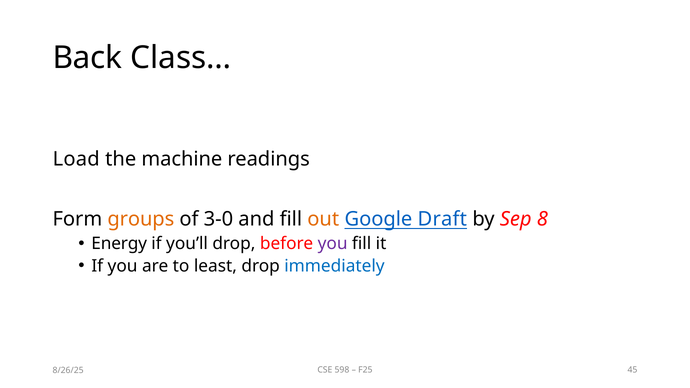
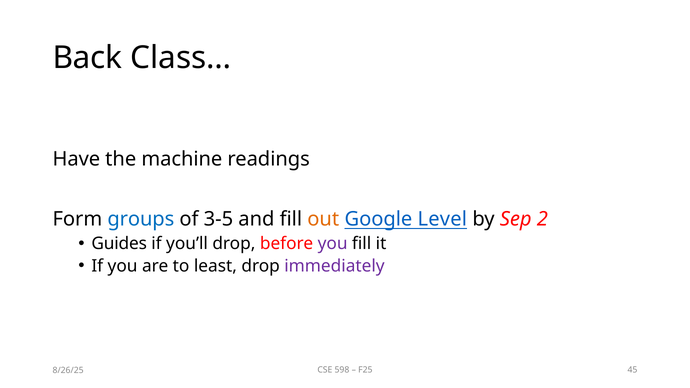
Load: Load -> Have
groups colour: orange -> blue
3-0: 3-0 -> 3-5
Draft: Draft -> Level
8: 8 -> 2
Energy: Energy -> Guides
immediately colour: blue -> purple
